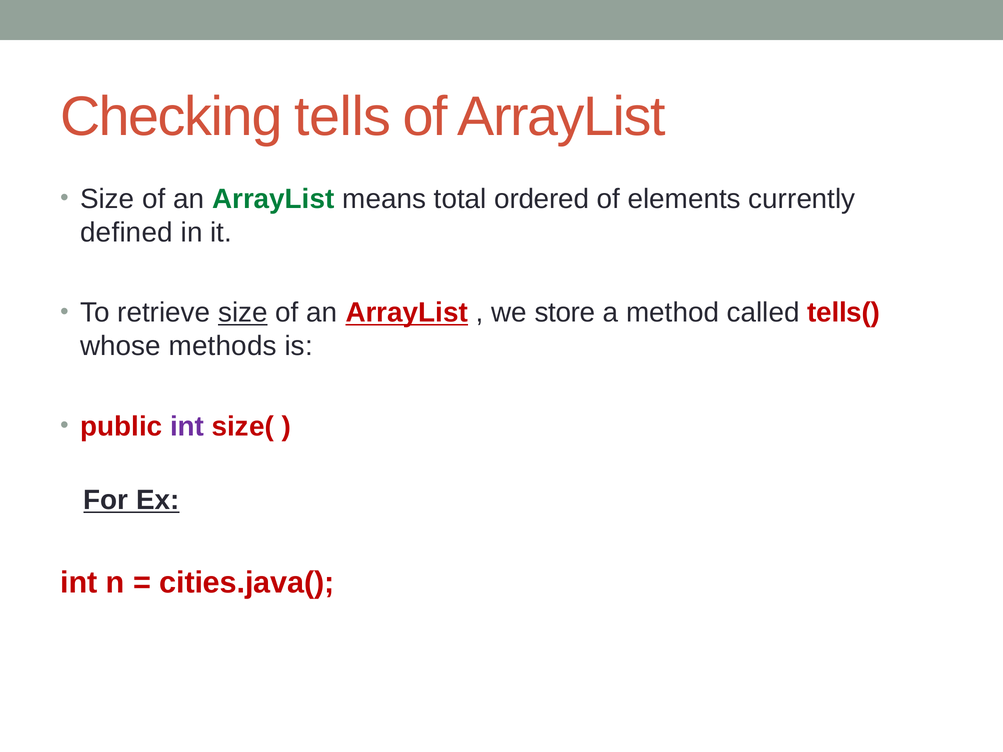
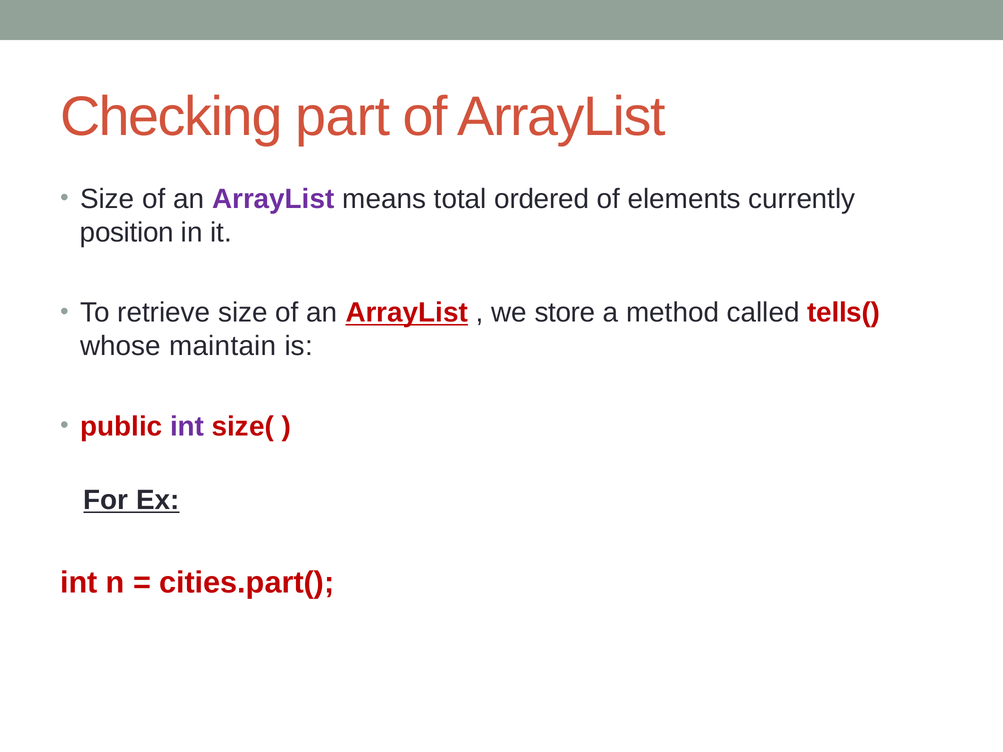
tells: tells -> part
ArrayList at (273, 199) colour: green -> purple
defined: defined -> position
size at (243, 313) underline: present -> none
methods: methods -> maintain
cities.java(: cities.java( -> cities.part(
